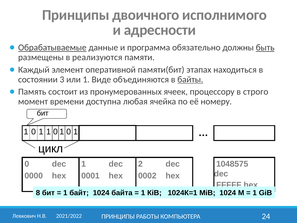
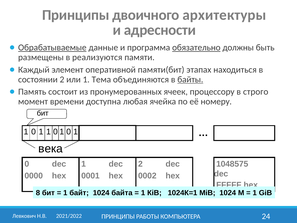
исполнимого: исполнимого -> архитектуры
обязательно underline: none -> present
быть underline: present -> none
состоянии 3: 3 -> 2
Виде: Виде -> Тема
цикл: цикл -> века
